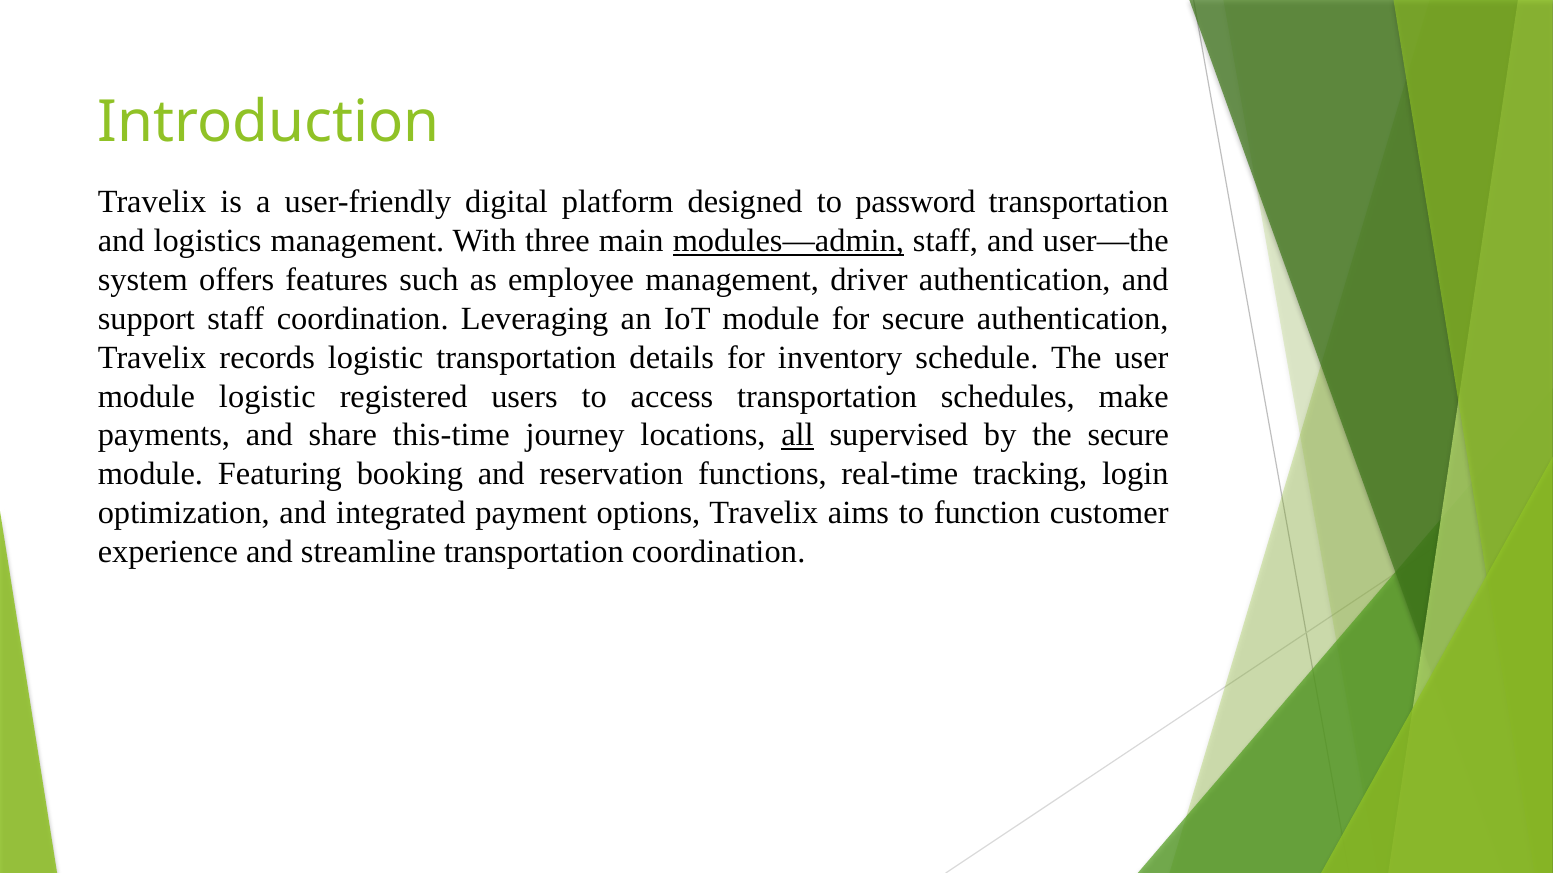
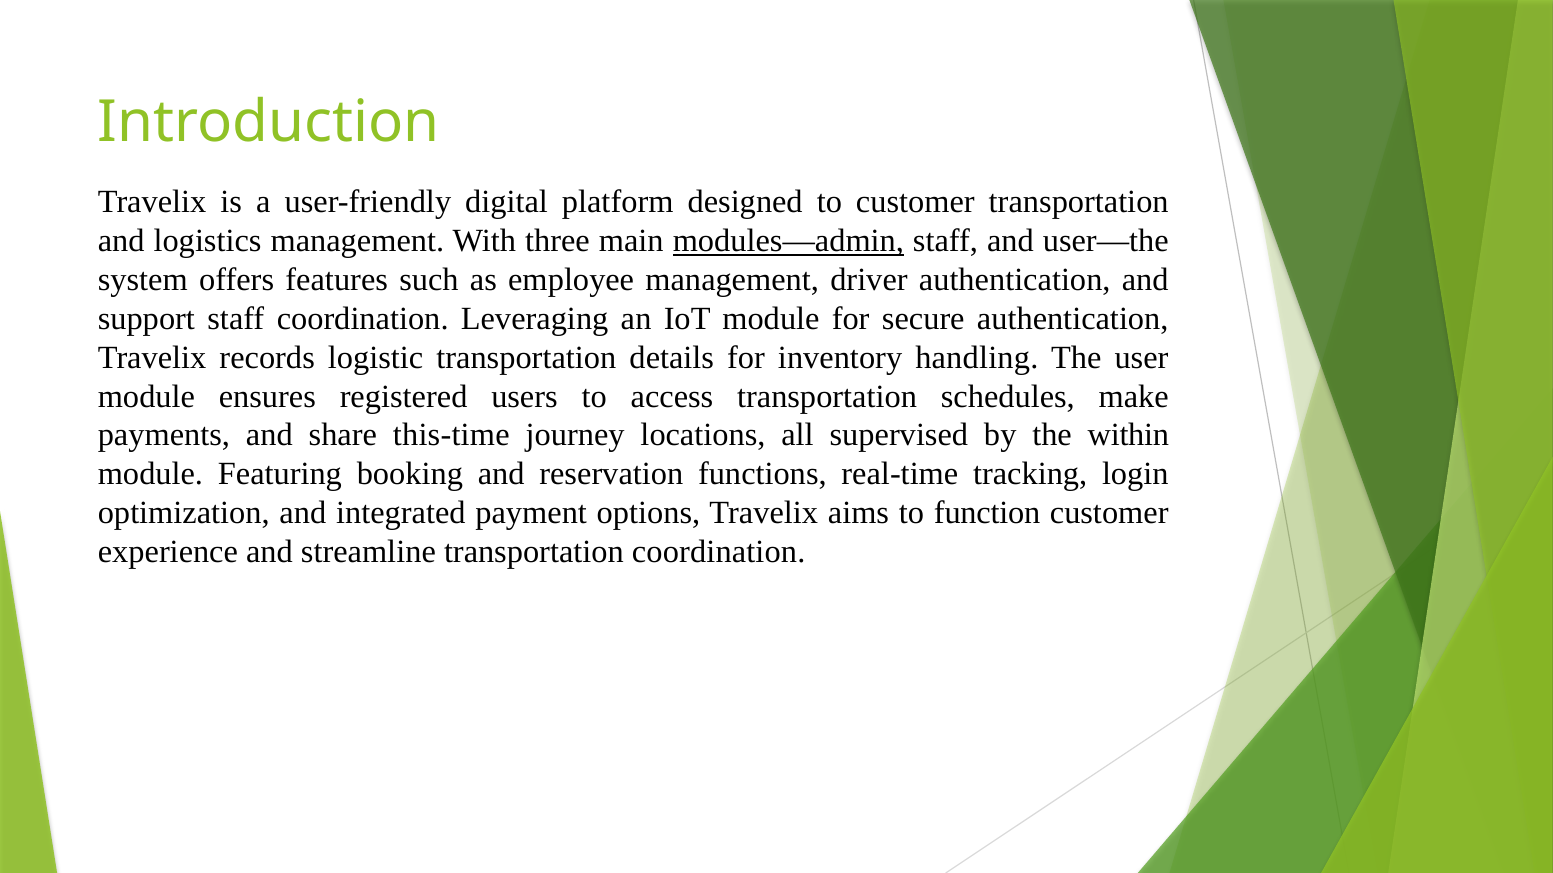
to password: password -> customer
schedule: schedule -> handling
module logistic: logistic -> ensures
all underline: present -> none
the secure: secure -> within
